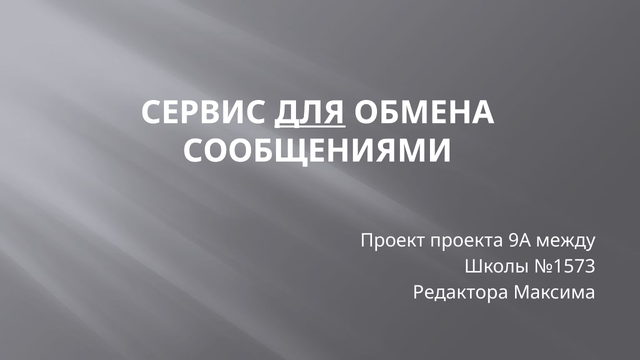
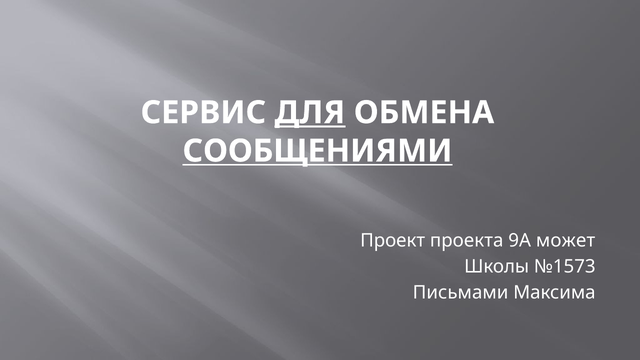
СООБЩЕНИЯМИ underline: none -> present
между: между -> может
Редактора: Редактора -> Письмами
